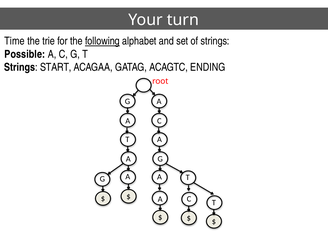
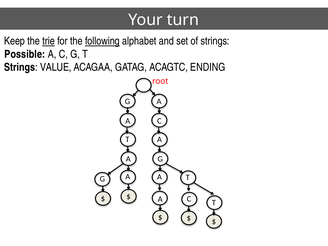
Time: Time -> Keep
trie underline: none -> present
START: START -> VALUE
